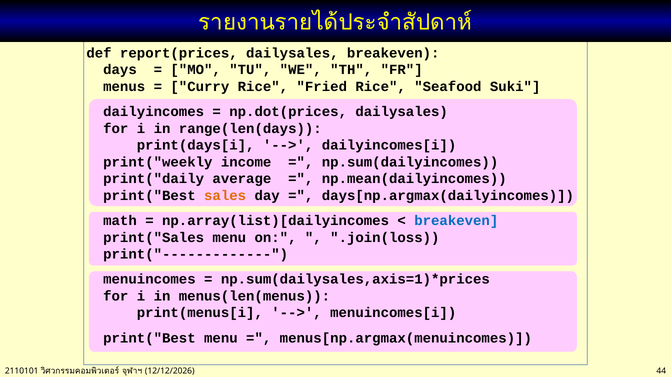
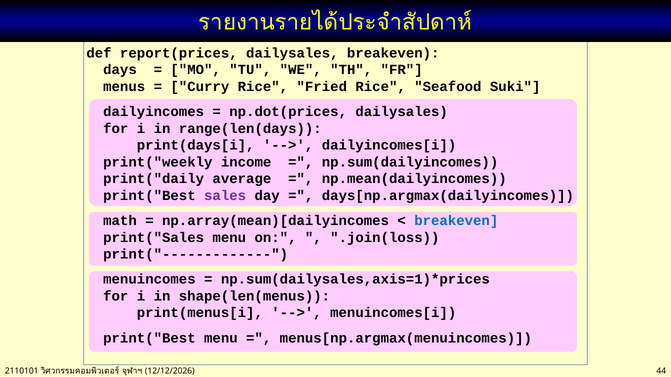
sales colour: orange -> purple
np.array(list)[dailyincomes: np.array(list)[dailyincomes -> np.array(mean)[dailyincomes
menus(len(menus: menus(len(menus -> shape(len(menus
